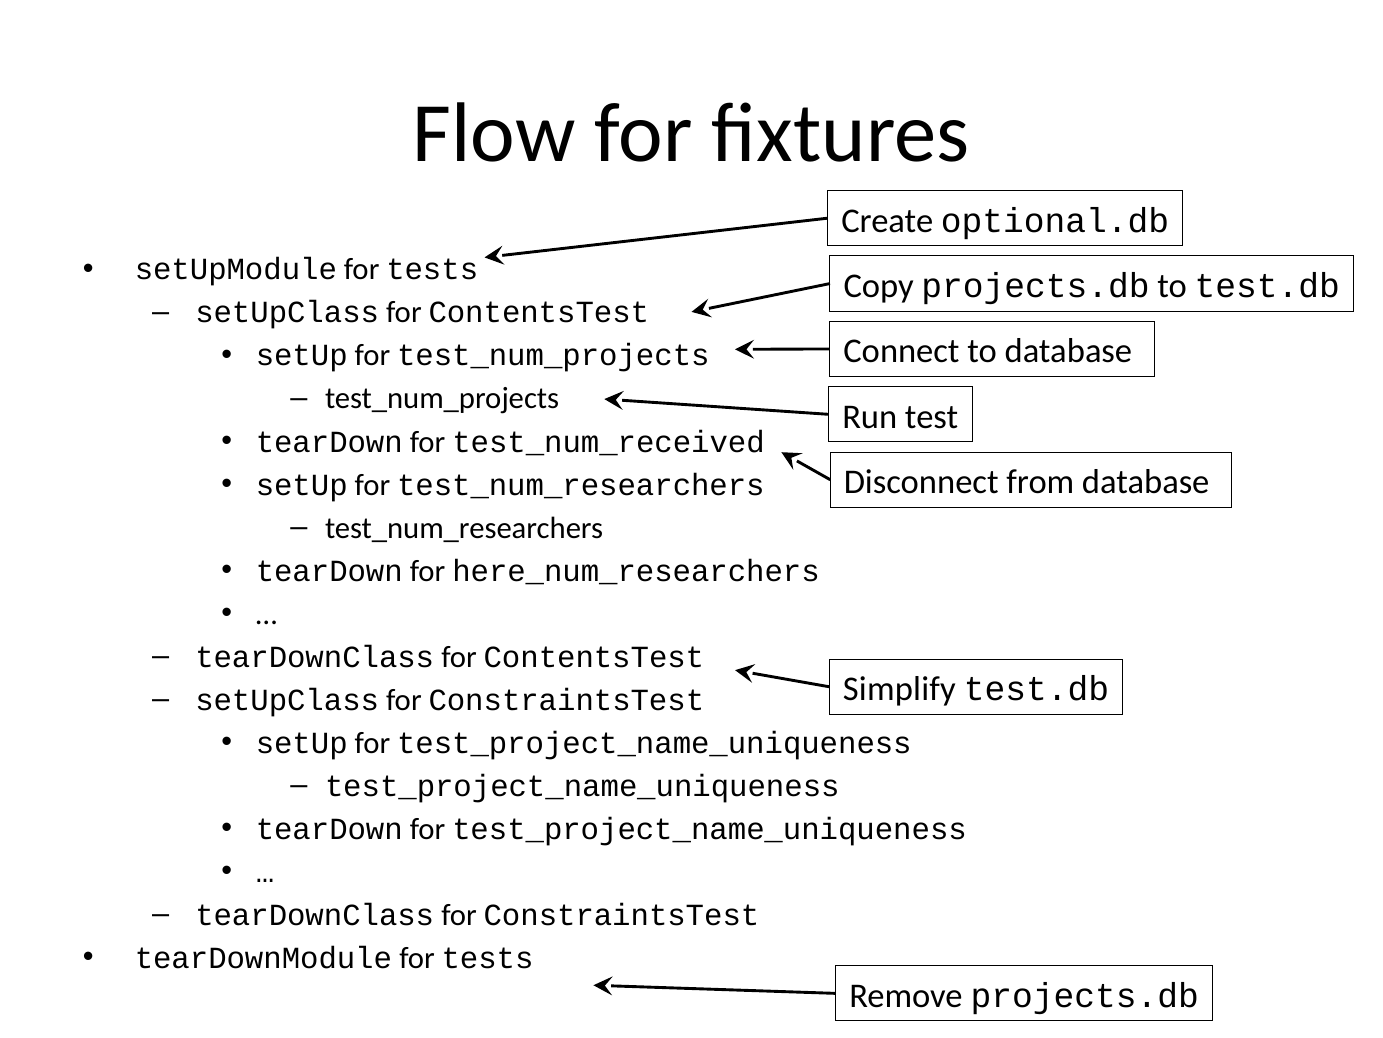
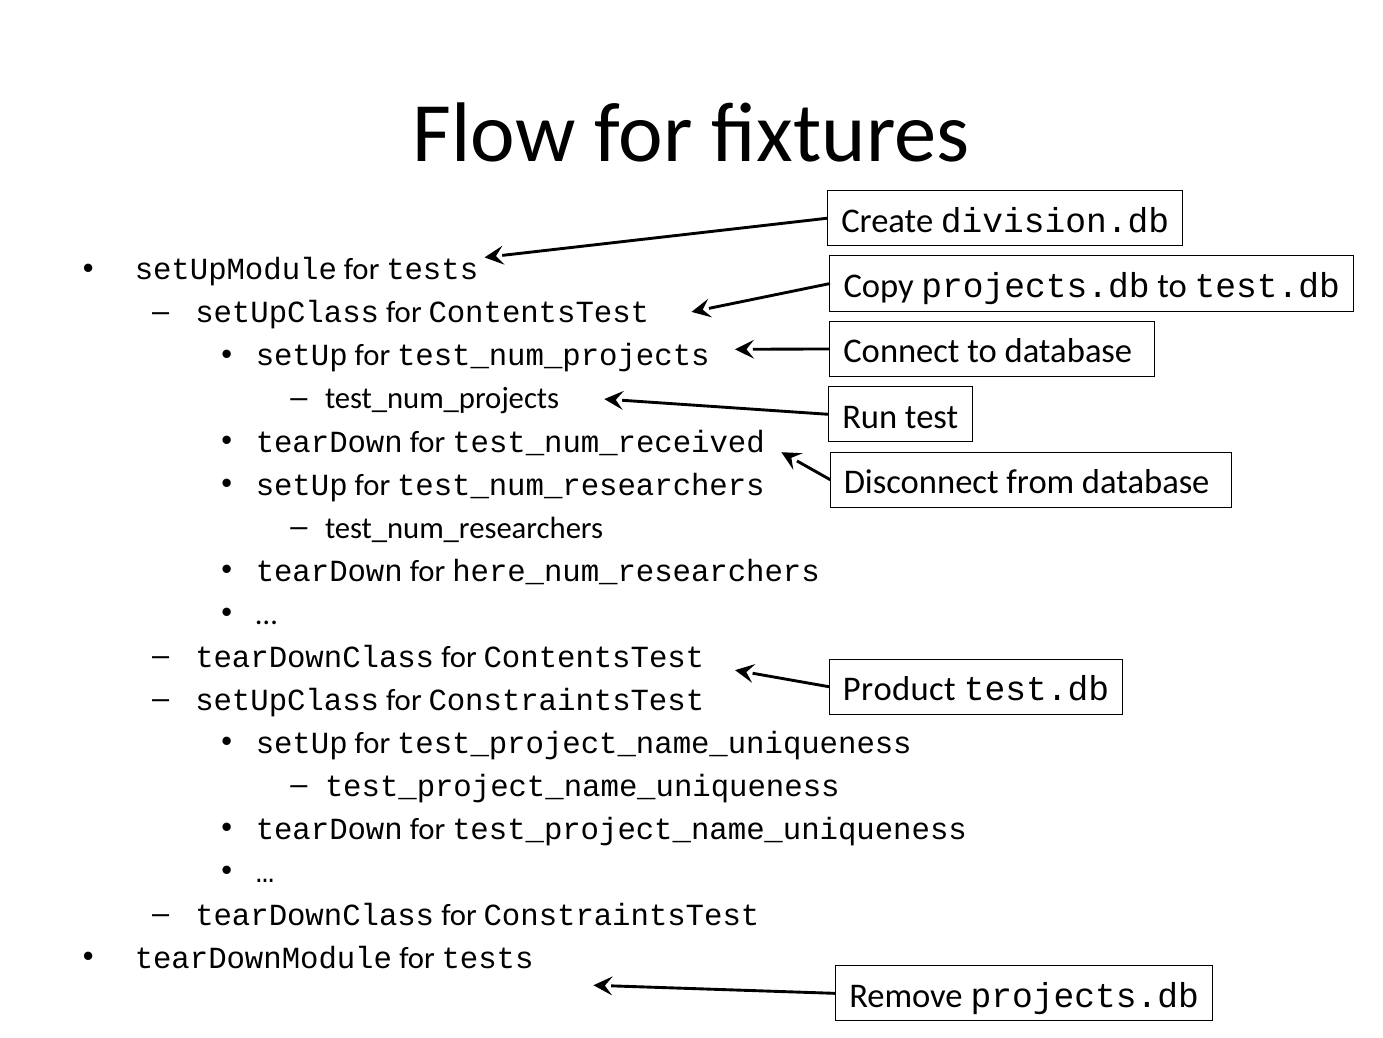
optional.db: optional.db -> division.db
Simplify: Simplify -> Product
